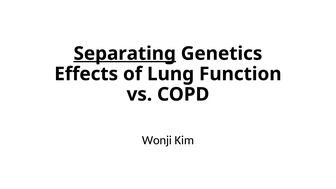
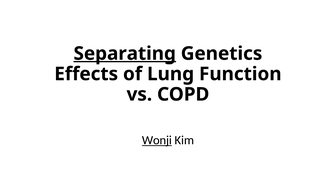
Wonji underline: none -> present
